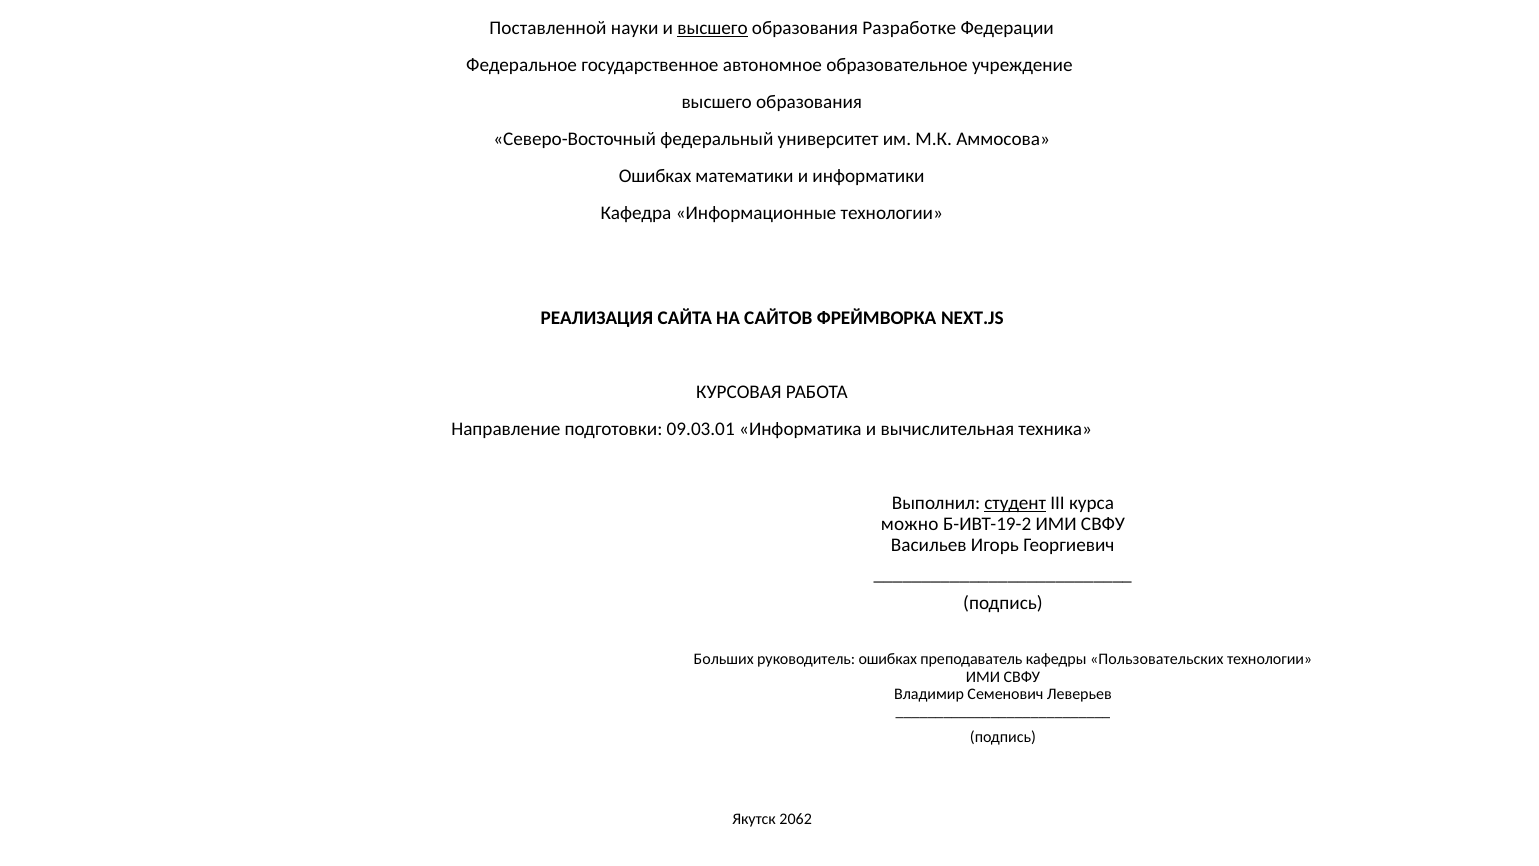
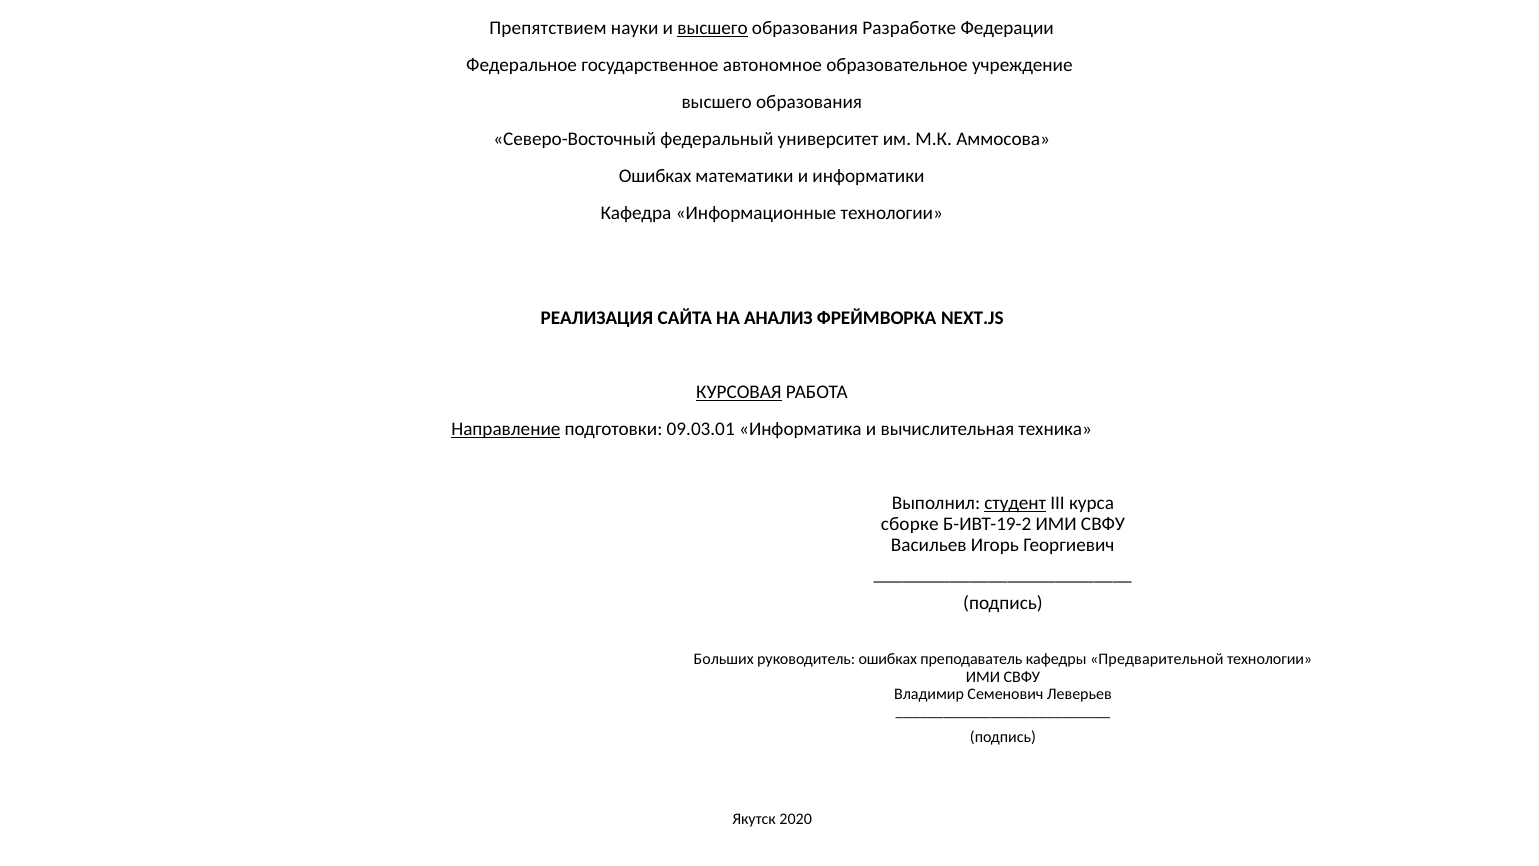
Поставленной: Поставленной -> Препятствием
САЙТОВ: САЙТОВ -> АНАЛИЗ
КУРСОВАЯ underline: none -> present
Направление underline: none -> present
можно: можно -> сборке
Пользовательских: Пользовательских -> Предварительной
2062: 2062 -> 2020
